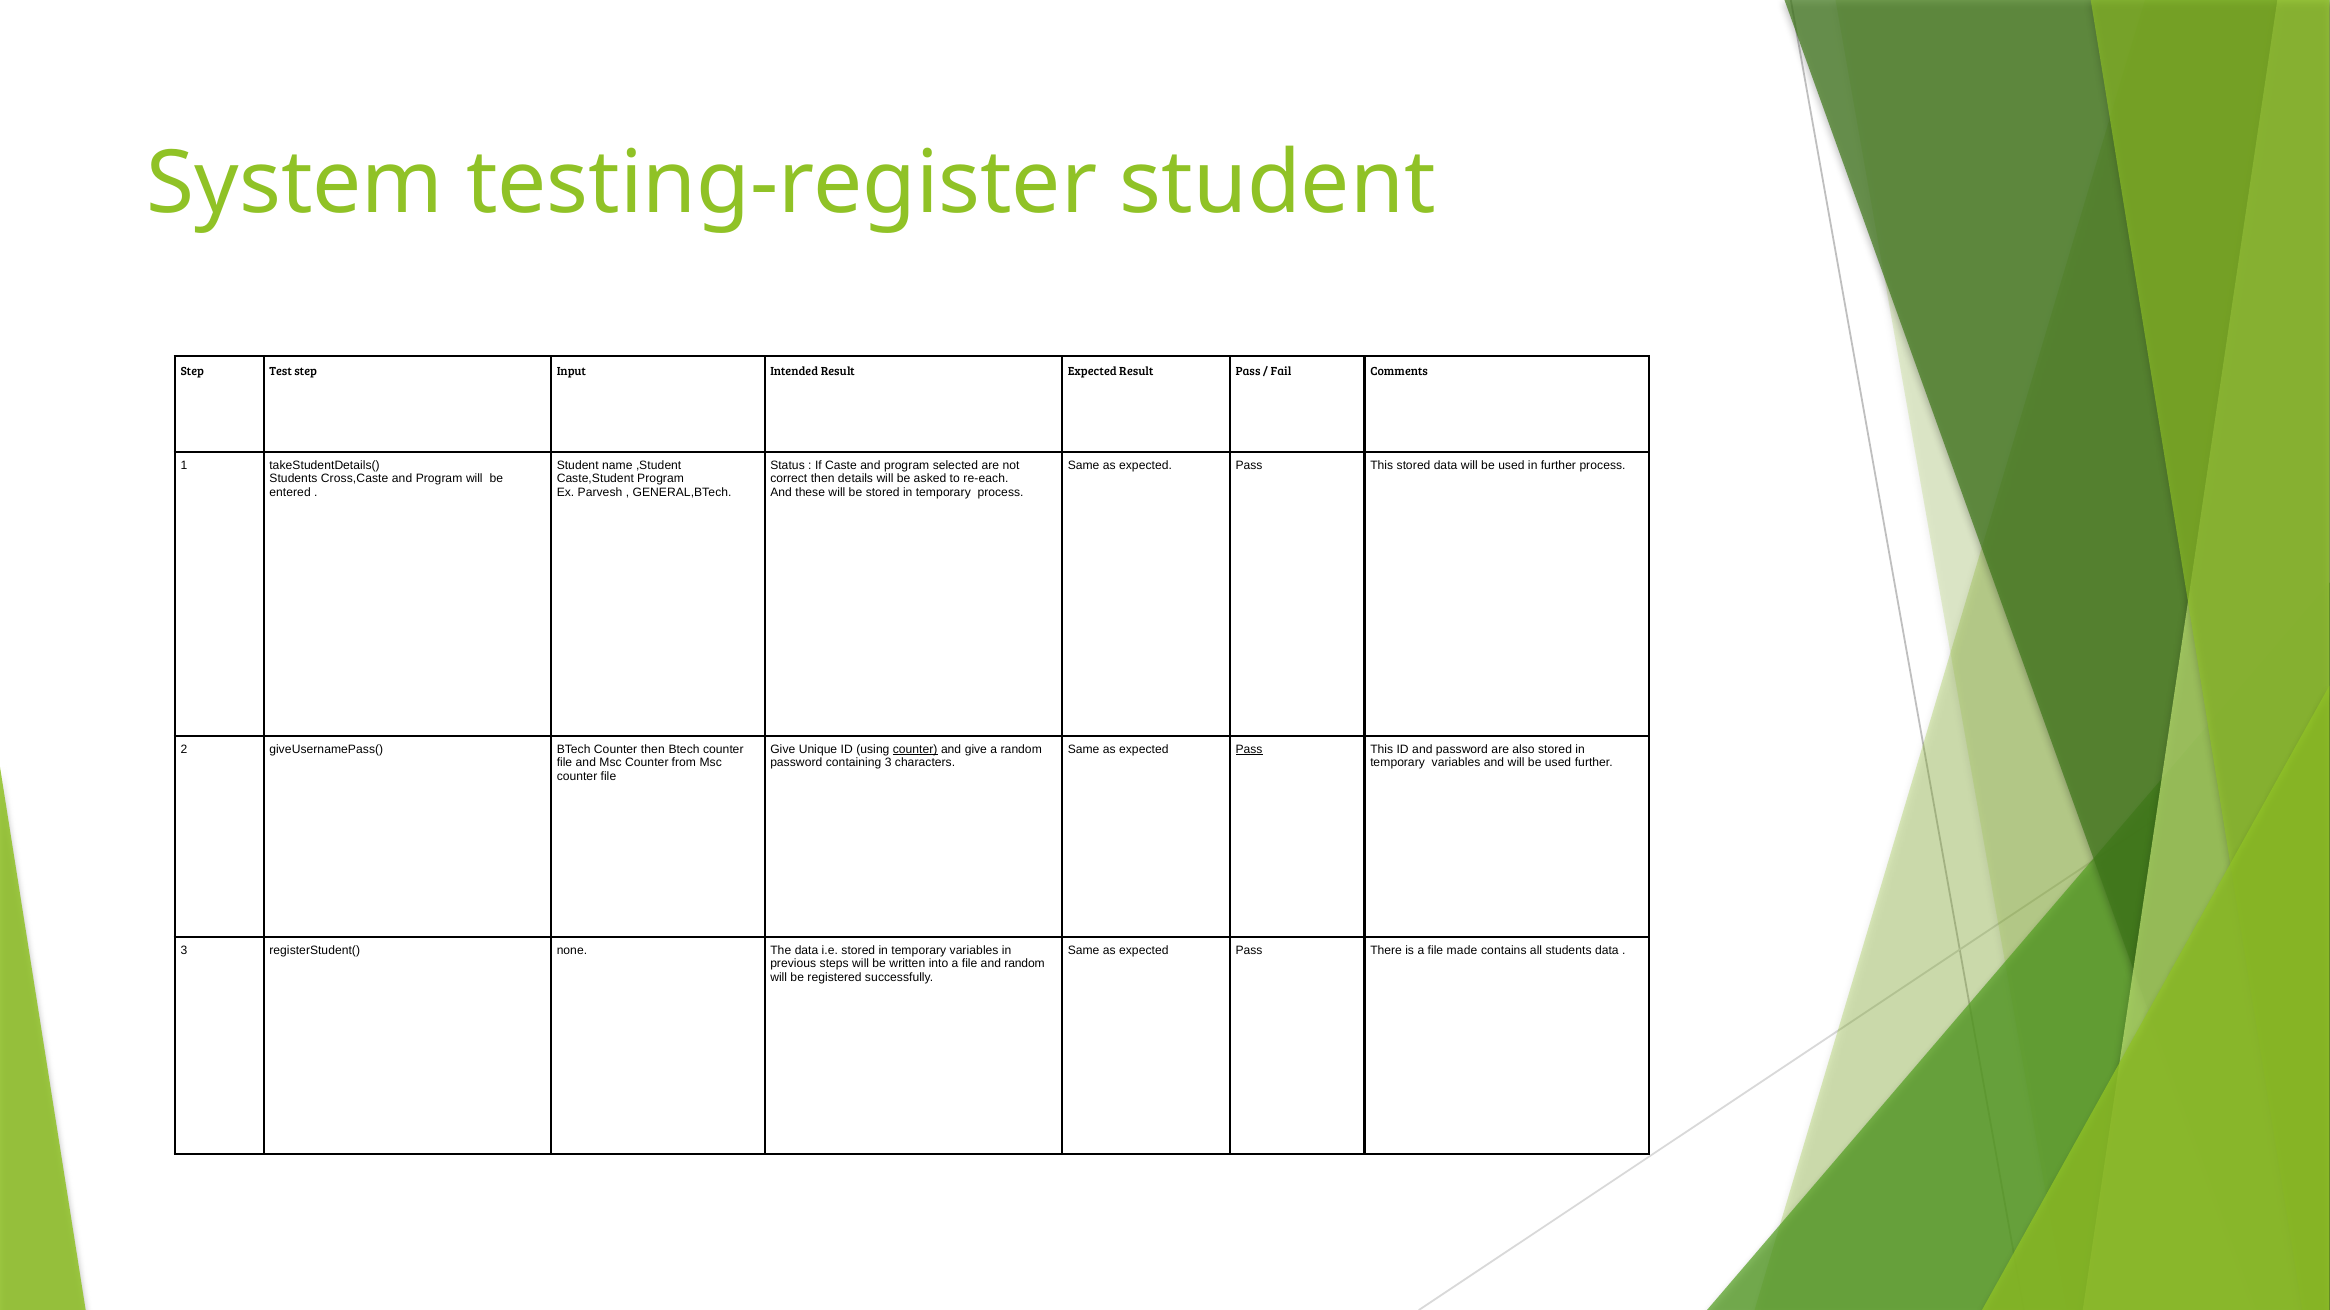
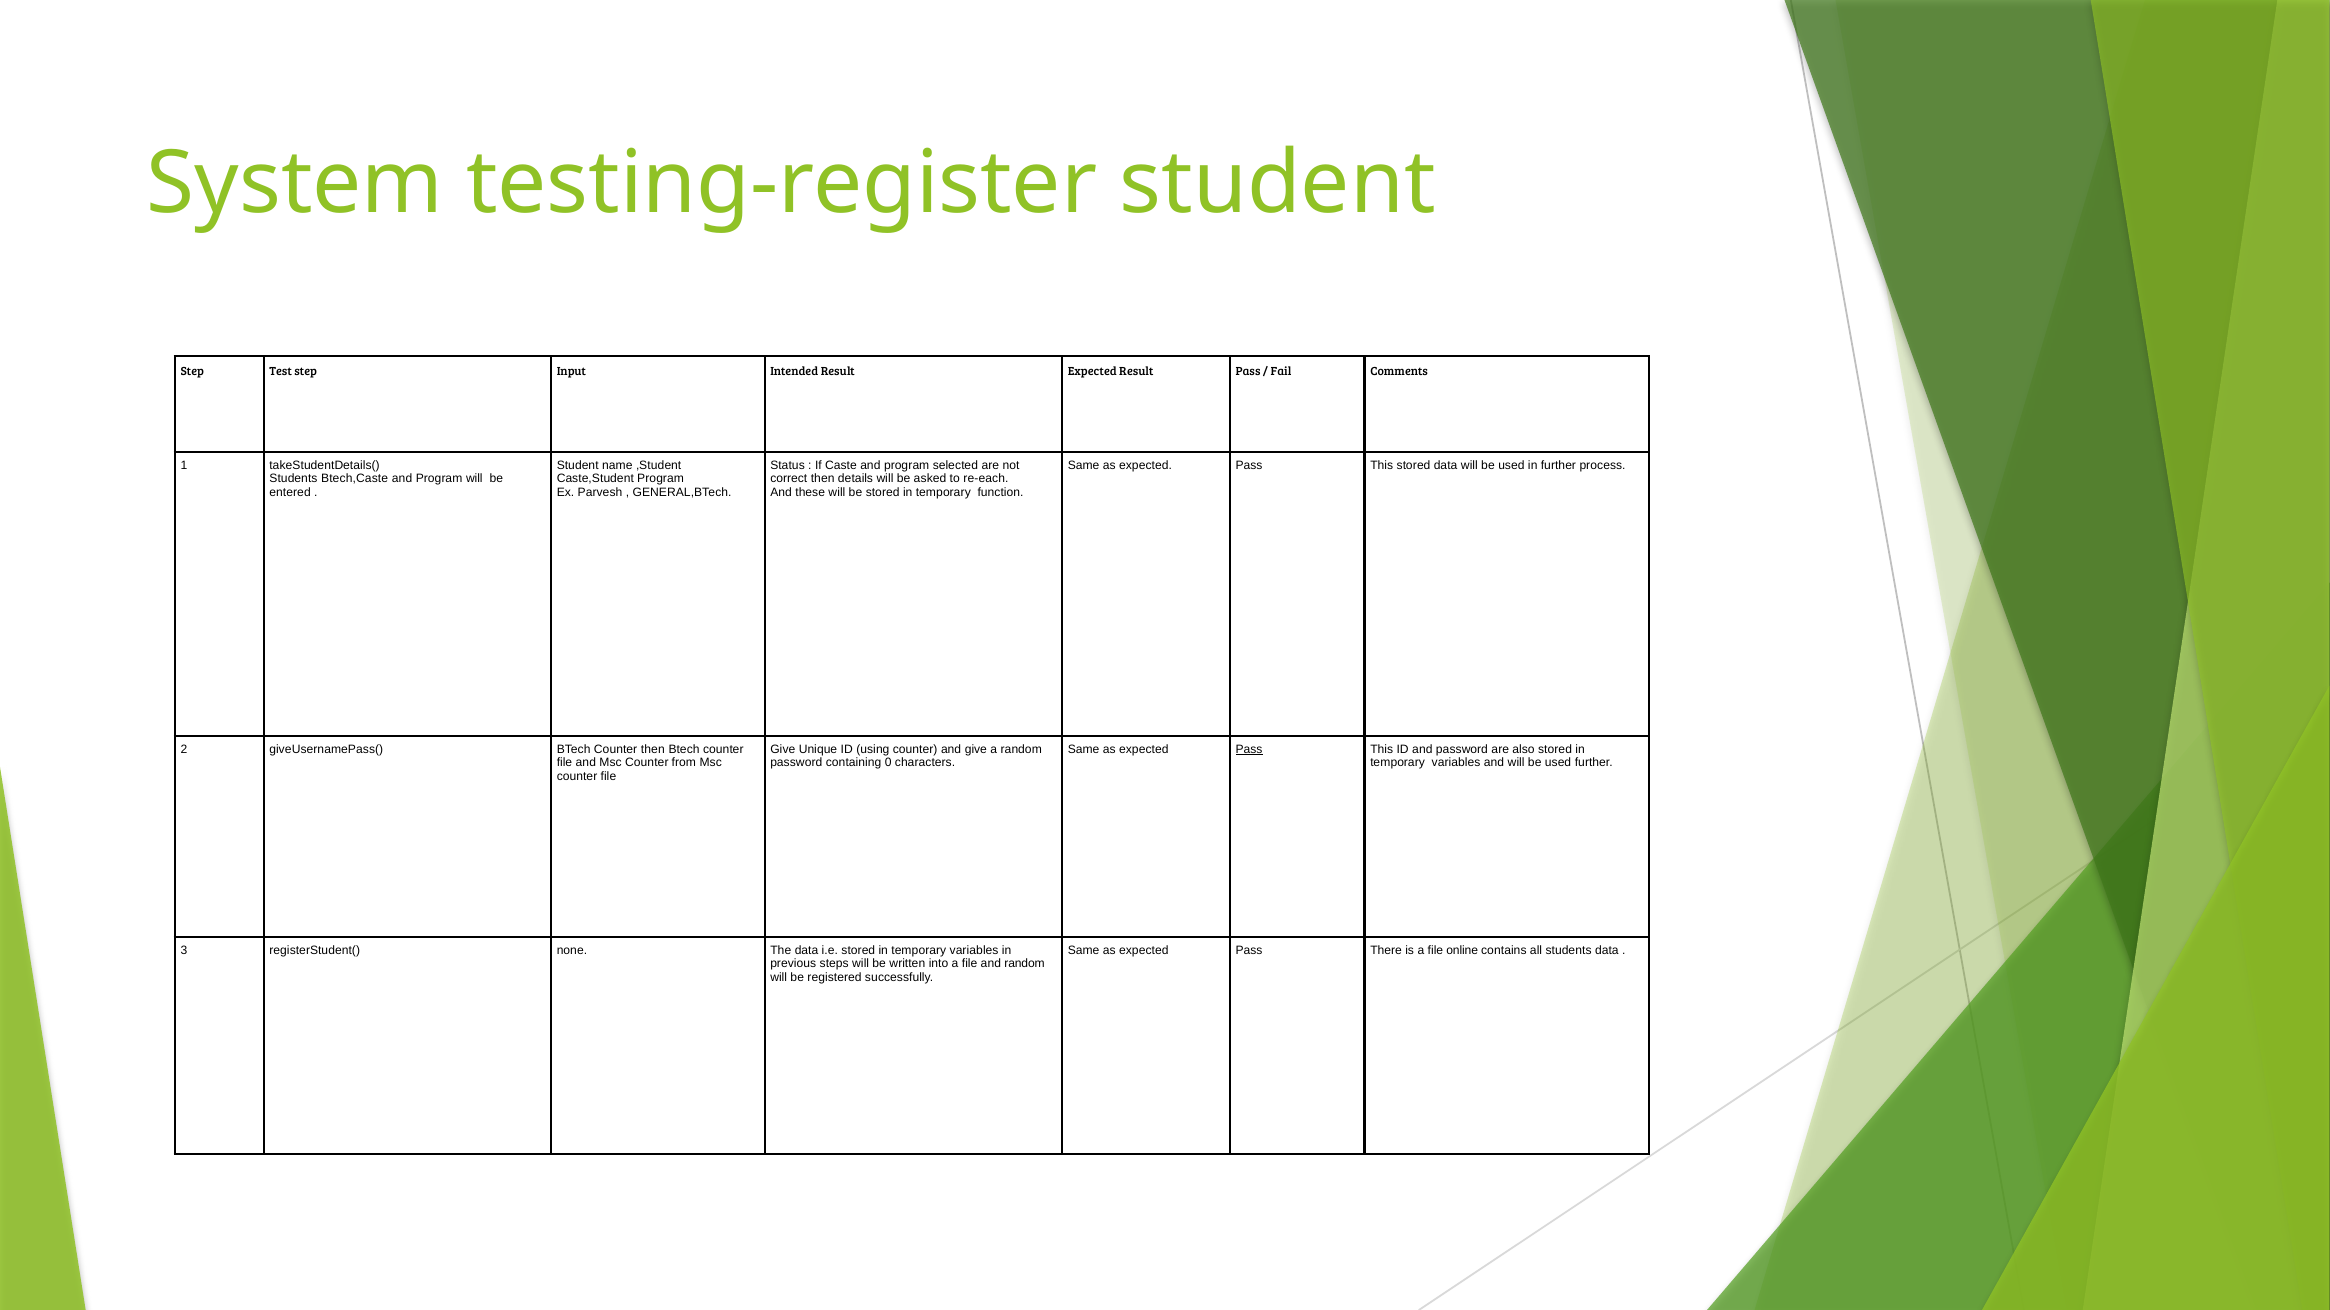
Cross,Caste: Cross,Caste -> Btech,Caste
temporary process: process -> function
counter at (915, 749) underline: present -> none
containing 3: 3 -> 0
made: made -> online
